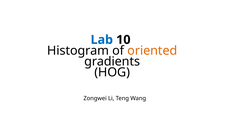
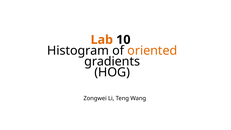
Lab colour: blue -> orange
